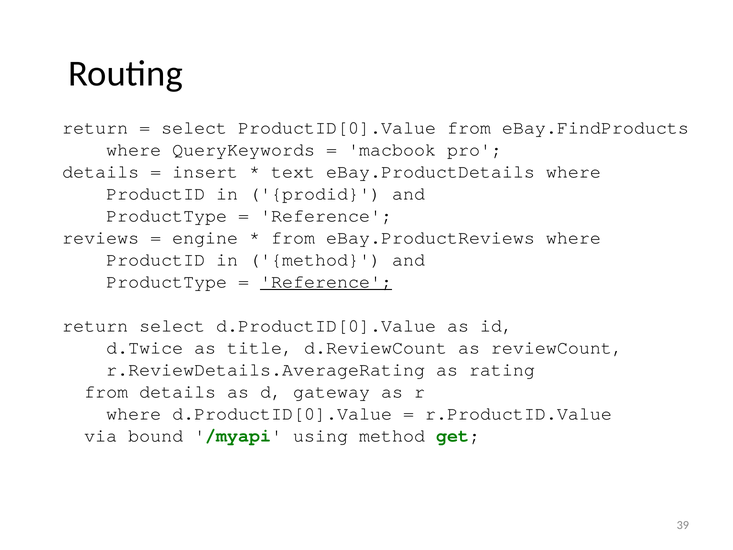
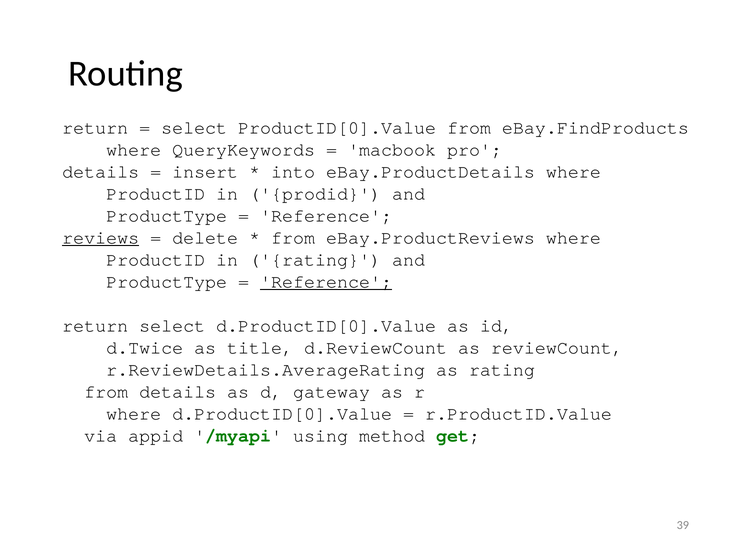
text: text -> into
reviews underline: none -> present
engine: engine -> delete
in method: method -> rating
bound: bound -> appid
